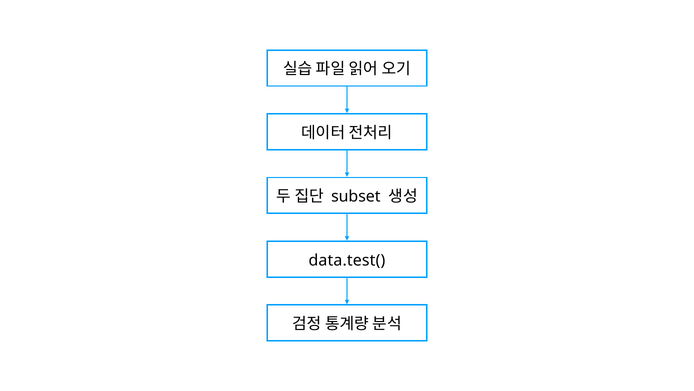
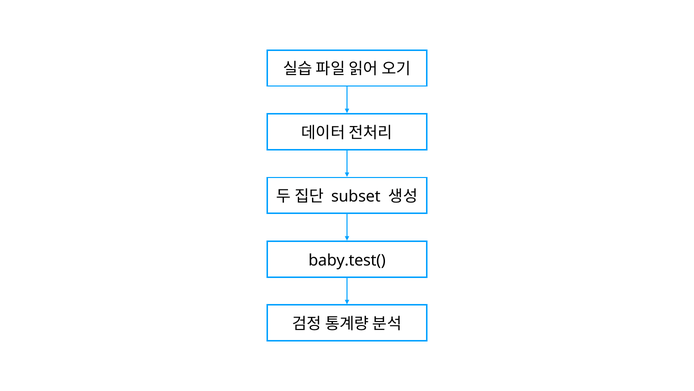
data.test(: data.test( -> baby.test(
